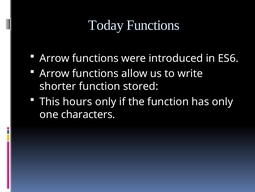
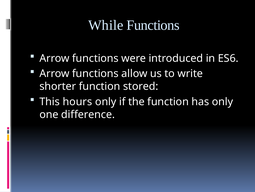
Today: Today -> While
characters: characters -> difference
